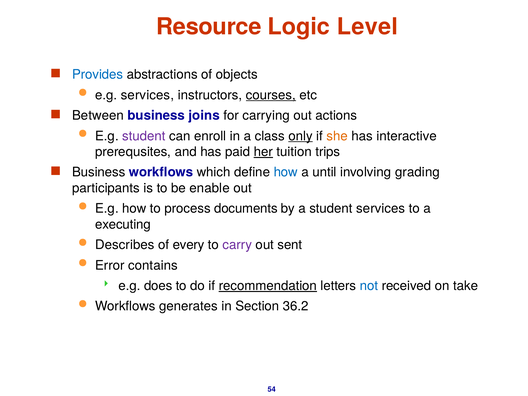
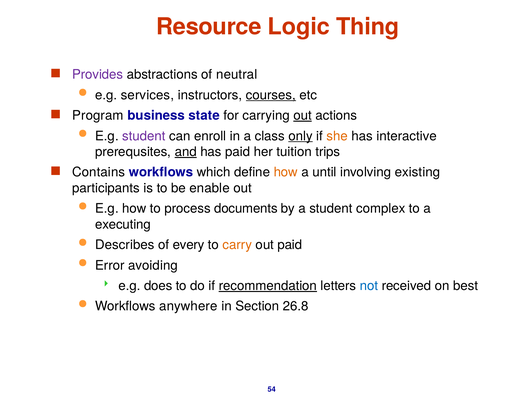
Level: Level -> Thing
Provides colour: blue -> purple
objects: objects -> neutral
Between: Between -> Program
joins: joins -> state
out at (303, 116) underline: none -> present
and underline: none -> present
her underline: present -> none
Business at (99, 172): Business -> Contains
how at (286, 172) colour: blue -> orange
grading: grading -> existing
student services: services -> complex
carry colour: purple -> orange
out sent: sent -> paid
contains: contains -> avoiding
take: take -> best
generates: generates -> anywhere
36.2: 36.2 -> 26.8
